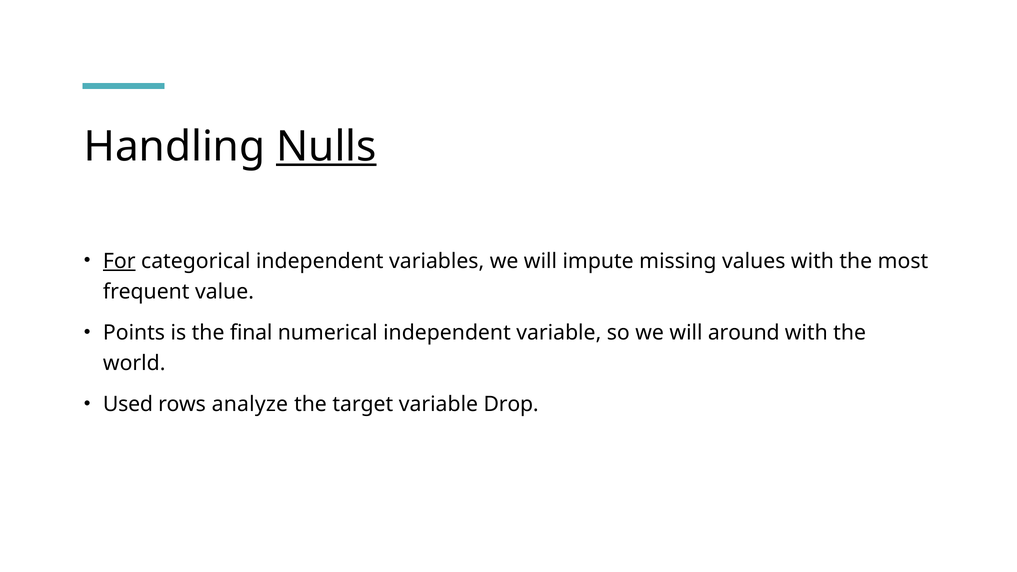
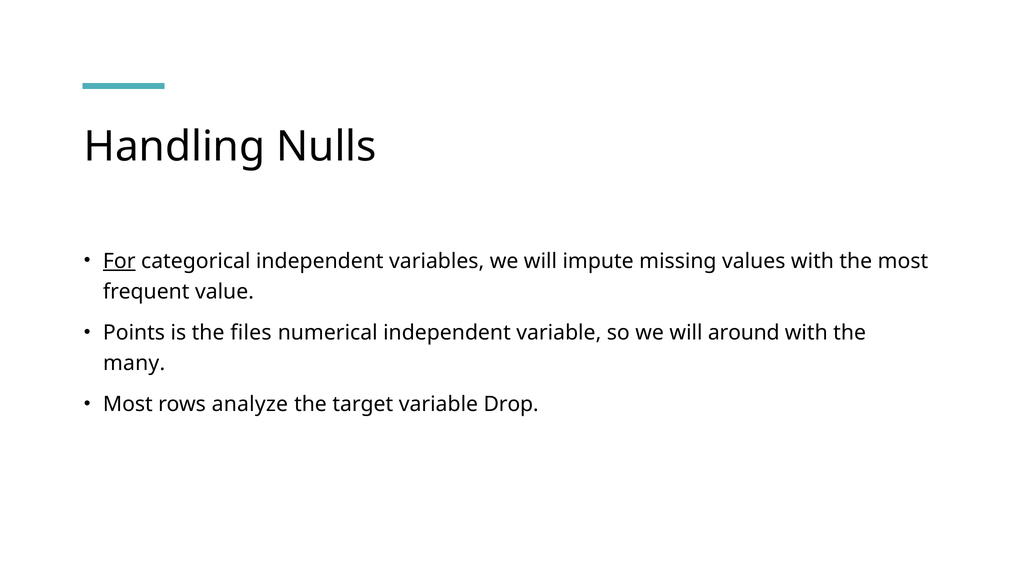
Nulls underline: present -> none
final: final -> files
world: world -> many
Used at (128, 404): Used -> Most
